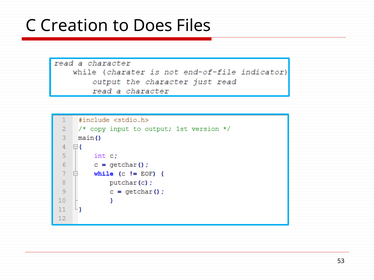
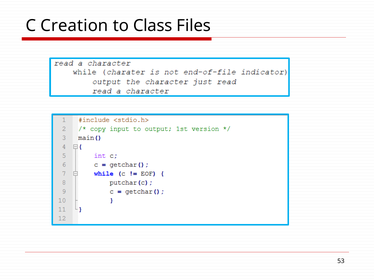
Does: Does -> Class
